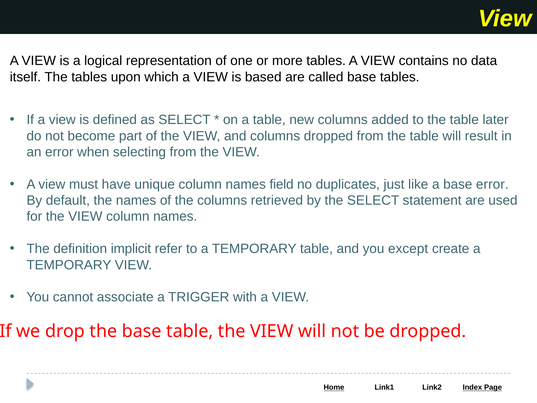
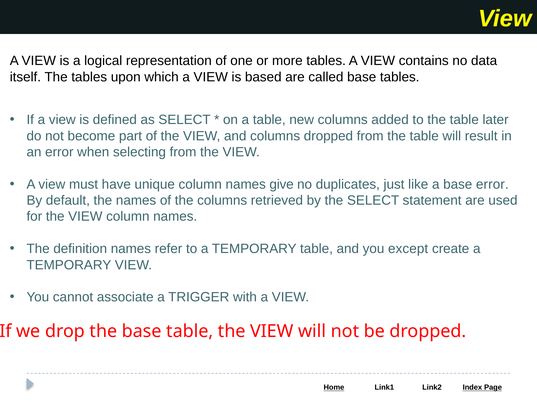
field: field -> give
definition implicit: implicit -> names
